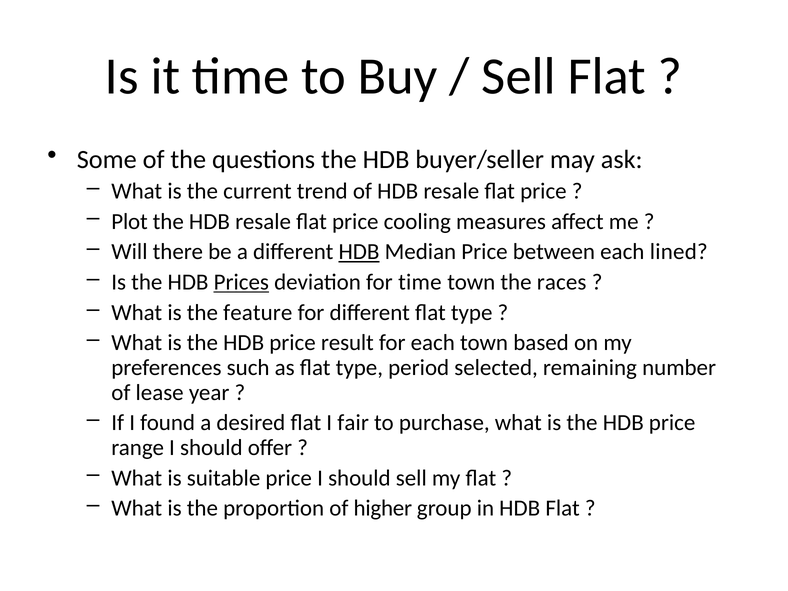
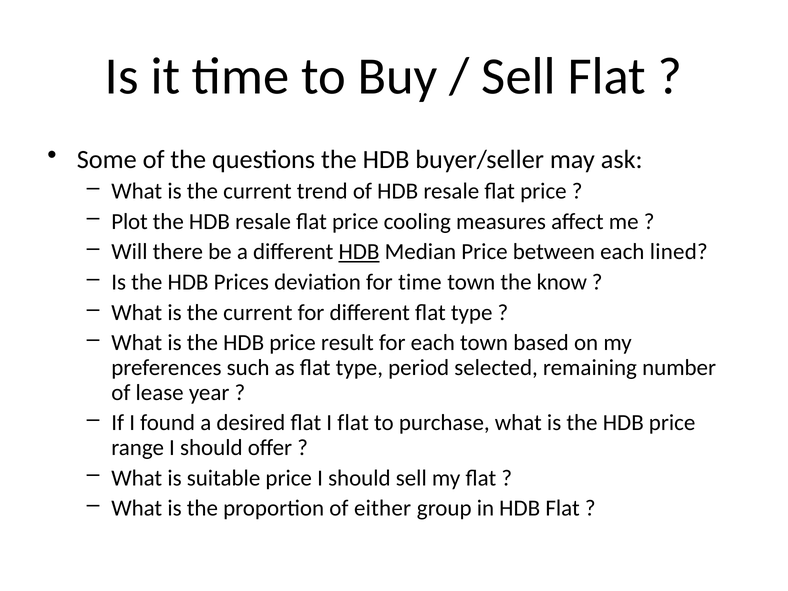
Prices underline: present -> none
races: races -> know
feature at (258, 312): feature -> current
I fair: fair -> flat
higher: higher -> either
